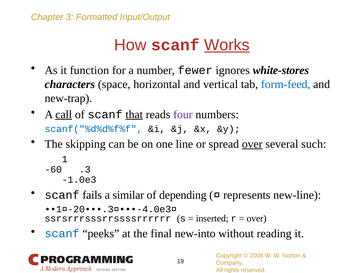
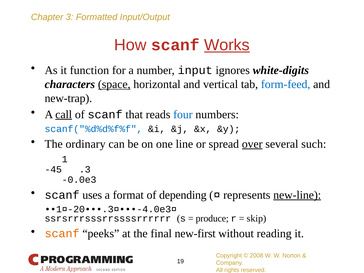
fewer: fewer -> input
white-stores: white-stores -> white-digits
space underline: none -> present
that underline: present -> none
four colour: purple -> blue
skipping: skipping -> ordinary
-60: -60 -> -45
-1.0e3: -1.0e3 -> -0.0e3
fails: fails -> uses
similar: similar -> format
new-line underline: none -> present
inserted: inserted -> produce
over at (257, 219): over -> skip
scanf at (62, 234) colour: blue -> orange
new-into: new-into -> new-first
